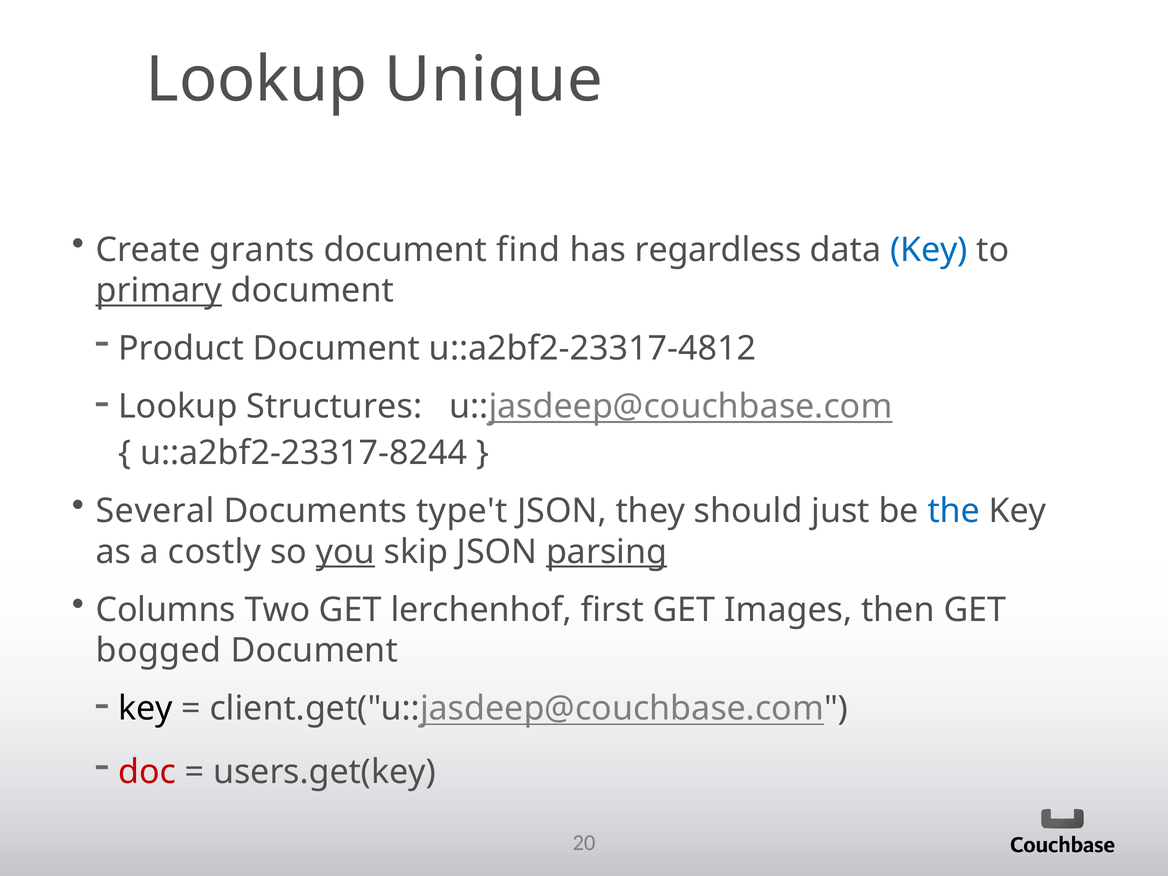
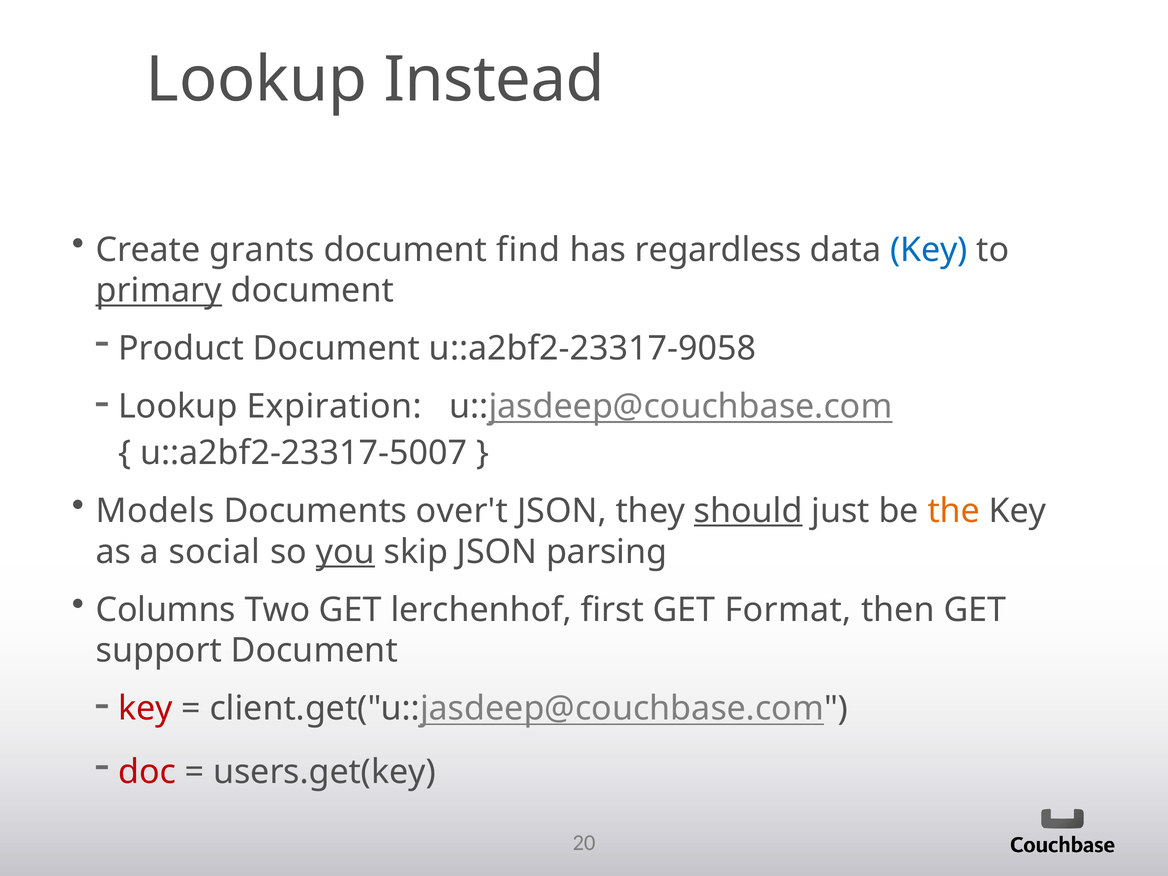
Unique: Unique -> Instead
u::a2bf2-23317-4812: u::a2bf2-23317-4812 -> u::a2bf2-23317-9058
Structures: Structures -> Expiration
u::a2bf2-23317-8244: u::a2bf2-23317-8244 -> u::a2bf2-23317-5007
Several: Several -> Models
type't: type't -> over't
should underline: none -> present
the colour: blue -> orange
costly: costly -> social
parsing underline: present -> none
Images: Images -> Format
bogged: bogged -> support
key at (145, 709) colour: black -> red
